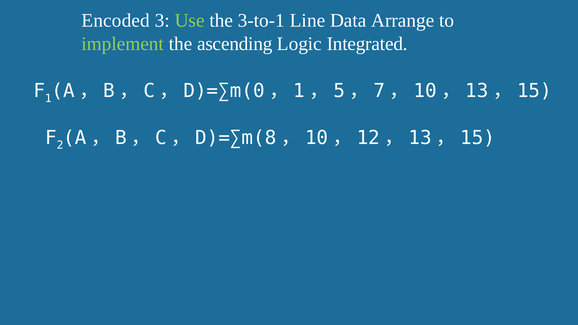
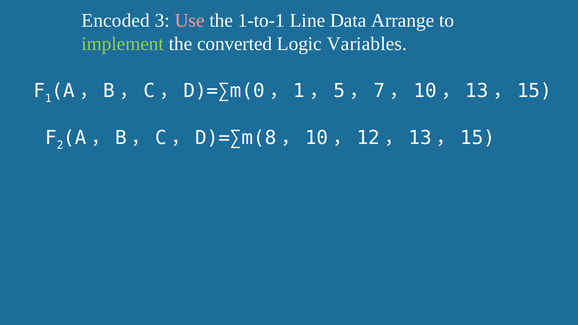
Use colour: light green -> pink
3-to-1: 3-to-1 -> 1-to-1
ascending: ascending -> converted
Integrated: Integrated -> Variables
